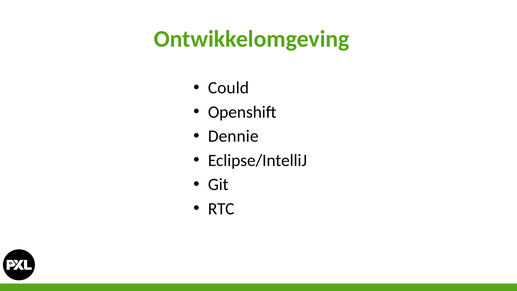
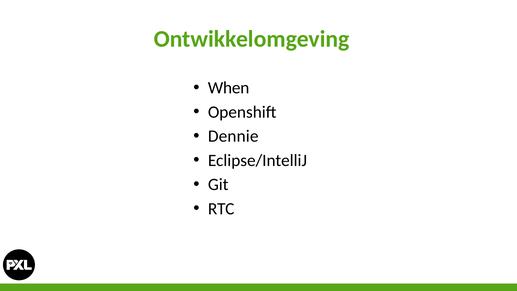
Could: Could -> When
